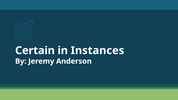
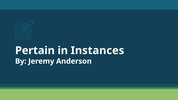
Certain: Certain -> Pertain
